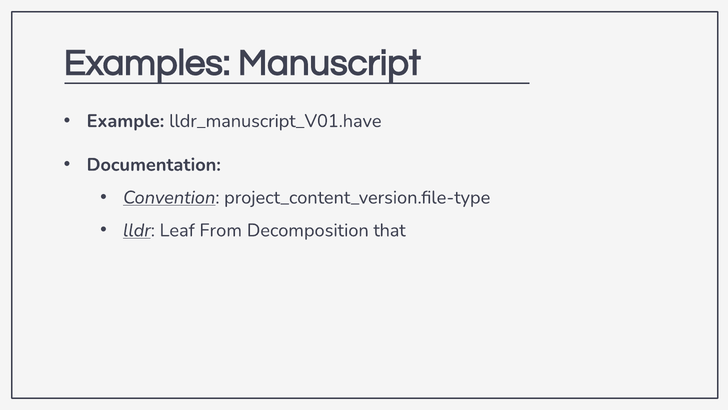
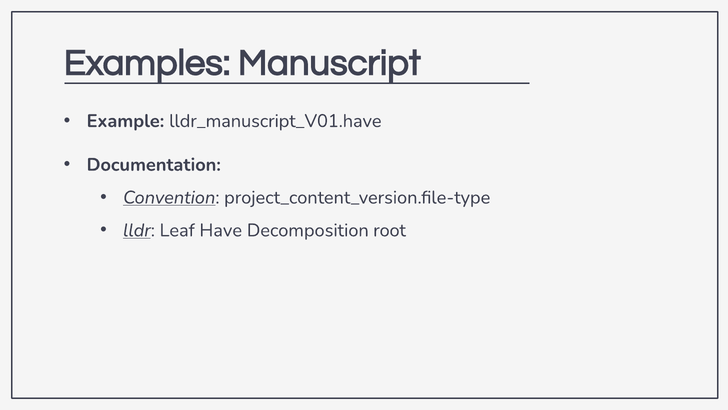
From: From -> Have
that: that -> root
